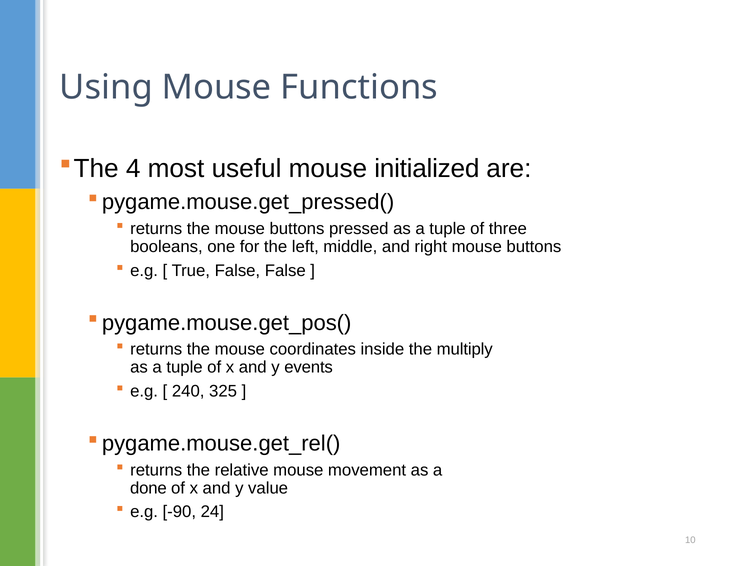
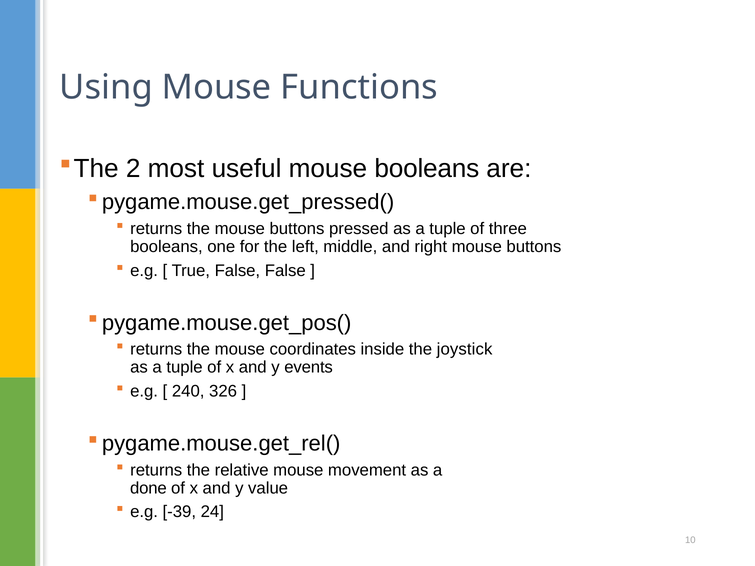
4: 4 -> 2
mouse initialized: initialized -> booleans
multiply: multiply -> joystick
325: 325 -> 326
-90: -90 -> -39
